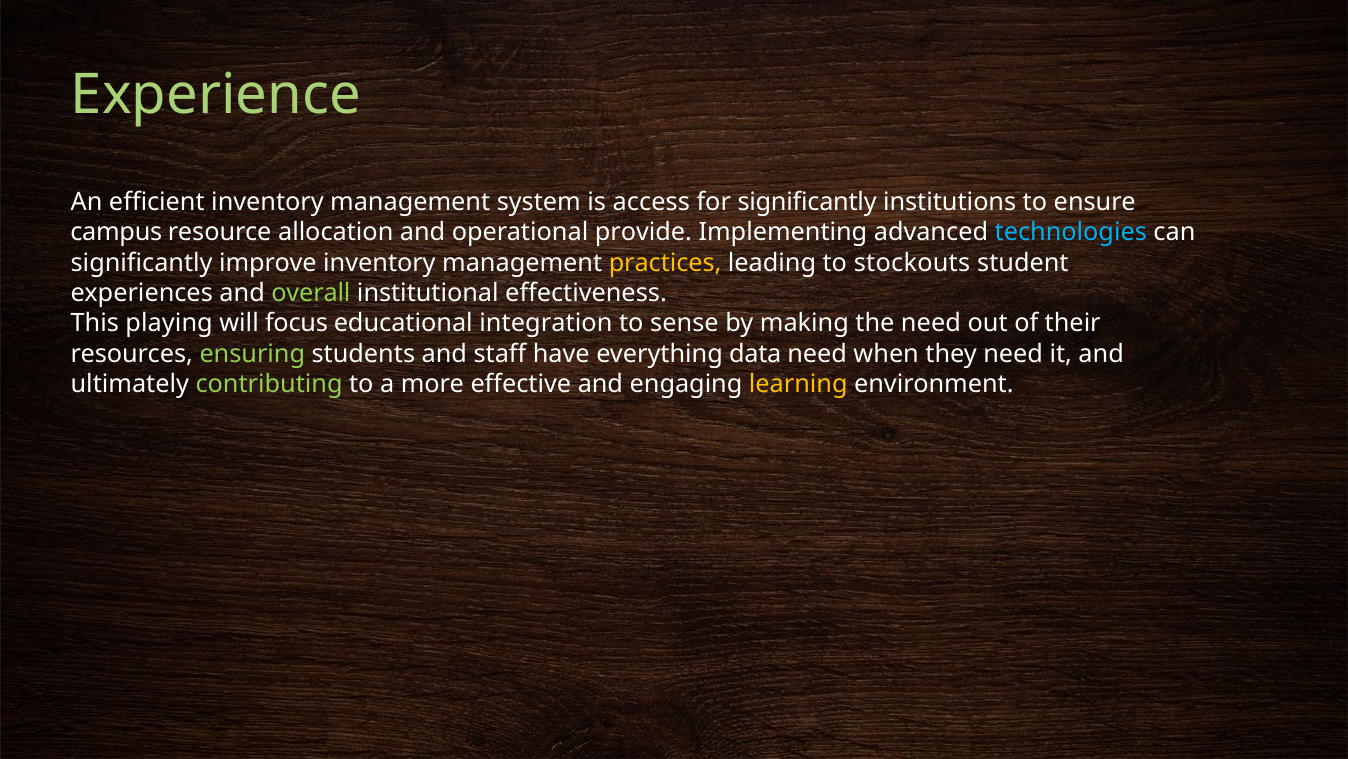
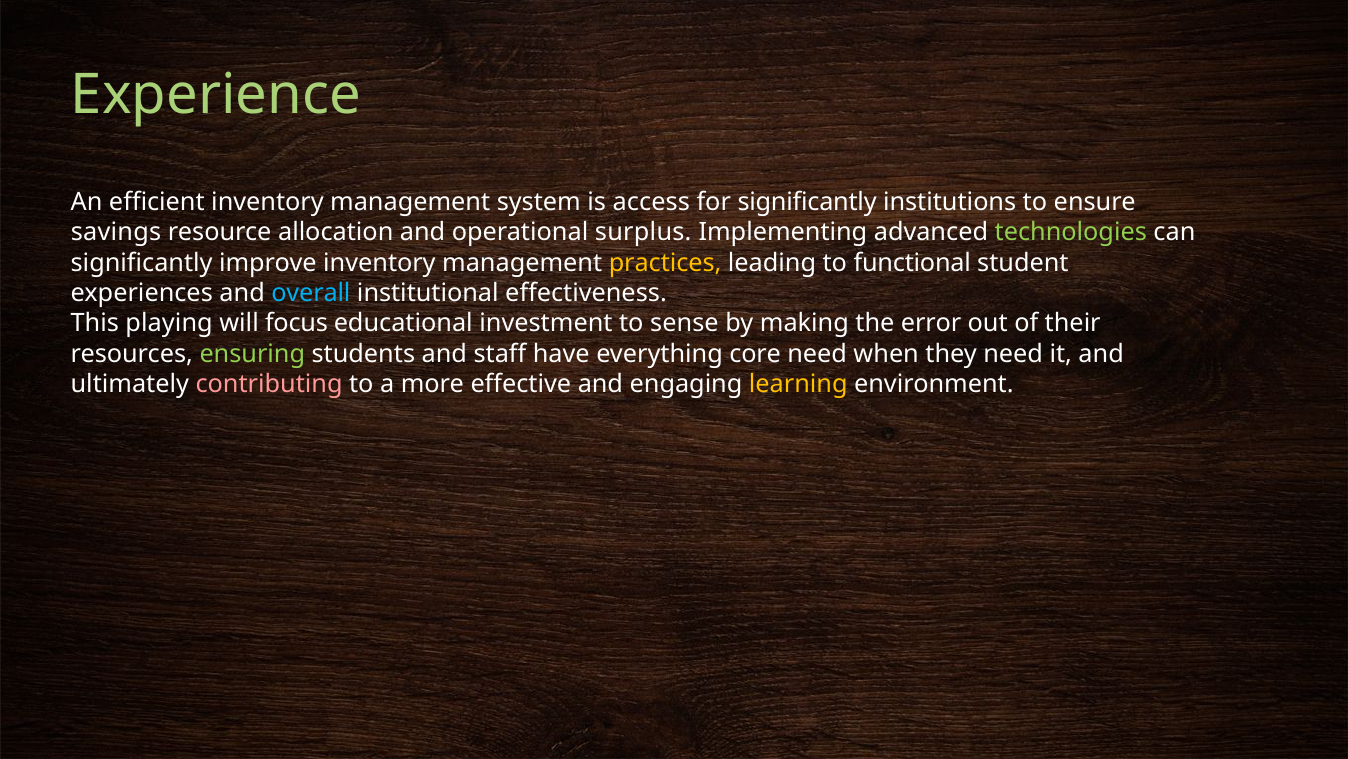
campus: campus -> savings
provide: provide -> surplus
technologies colour: light blue -> light green
stockouts: stockouts -> functional
overall colour: light green -> light blue
integration: integration -> investment
the need: need -> error
data: data -> core
contributing colour: light green -> pink
